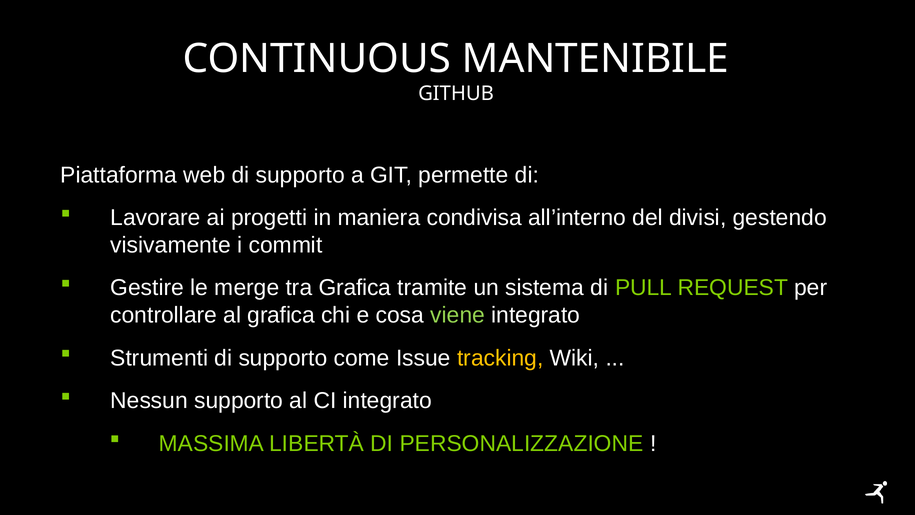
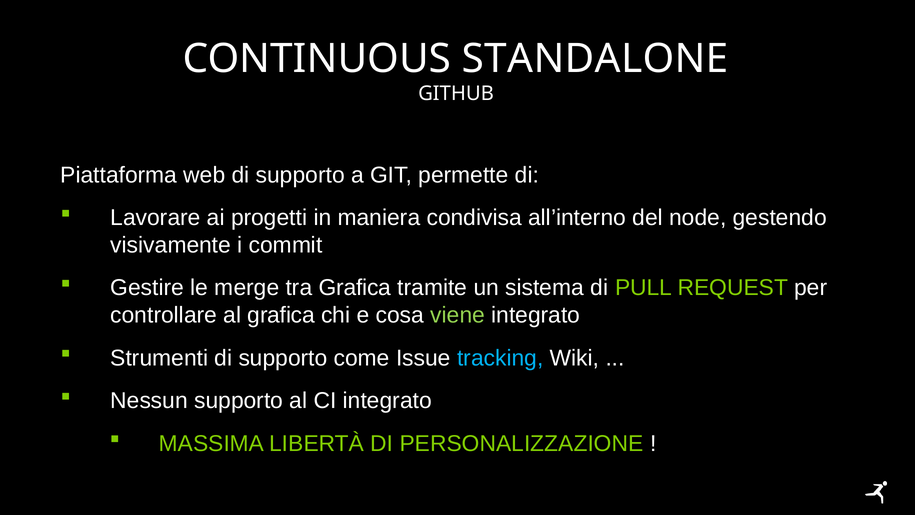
MANTENIBILE: MANTENIBILE -> STANDALONE
divisi: divisi -> node
tracking colour: yellow -> light blue
